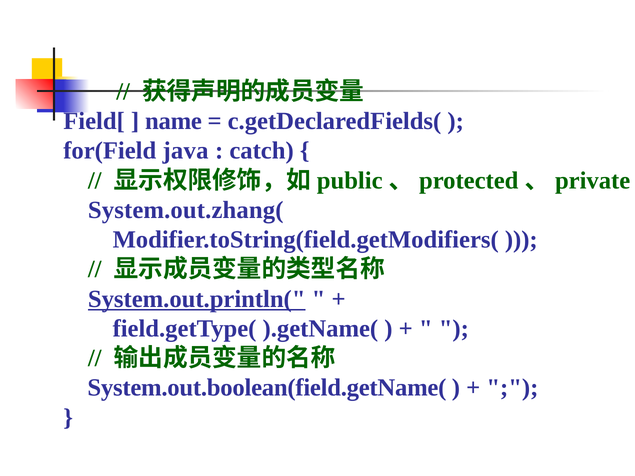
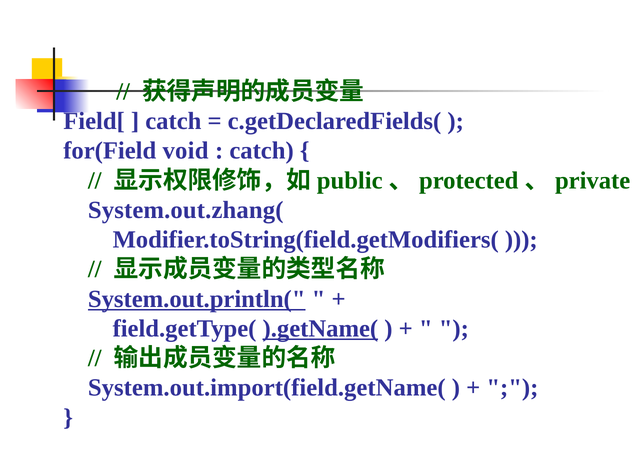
name at (173, 121): name -> catch
java: java -> void
).getName( underline: none -> present
System.out.boolean(field.getName(: System.out.boolean(field.getName( -> System.out.import(field.getName(
